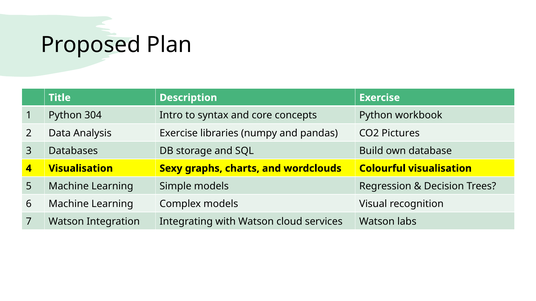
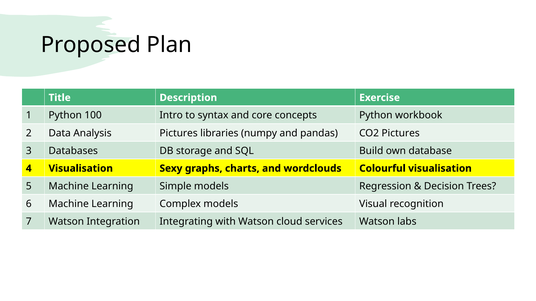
304: 304 -> 100
Analysis Exercise: Exercise -> Pictures
